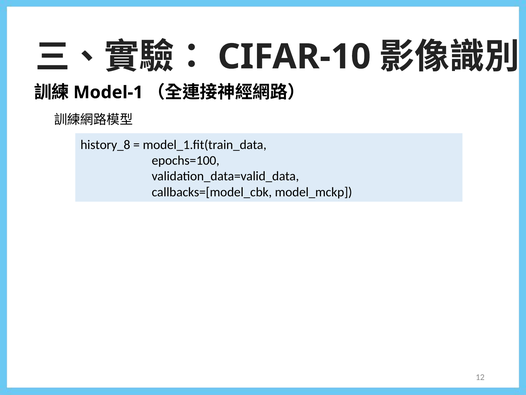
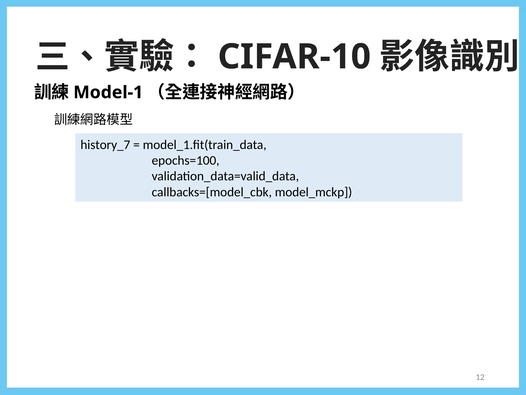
history_8: history_8 -> history_7
